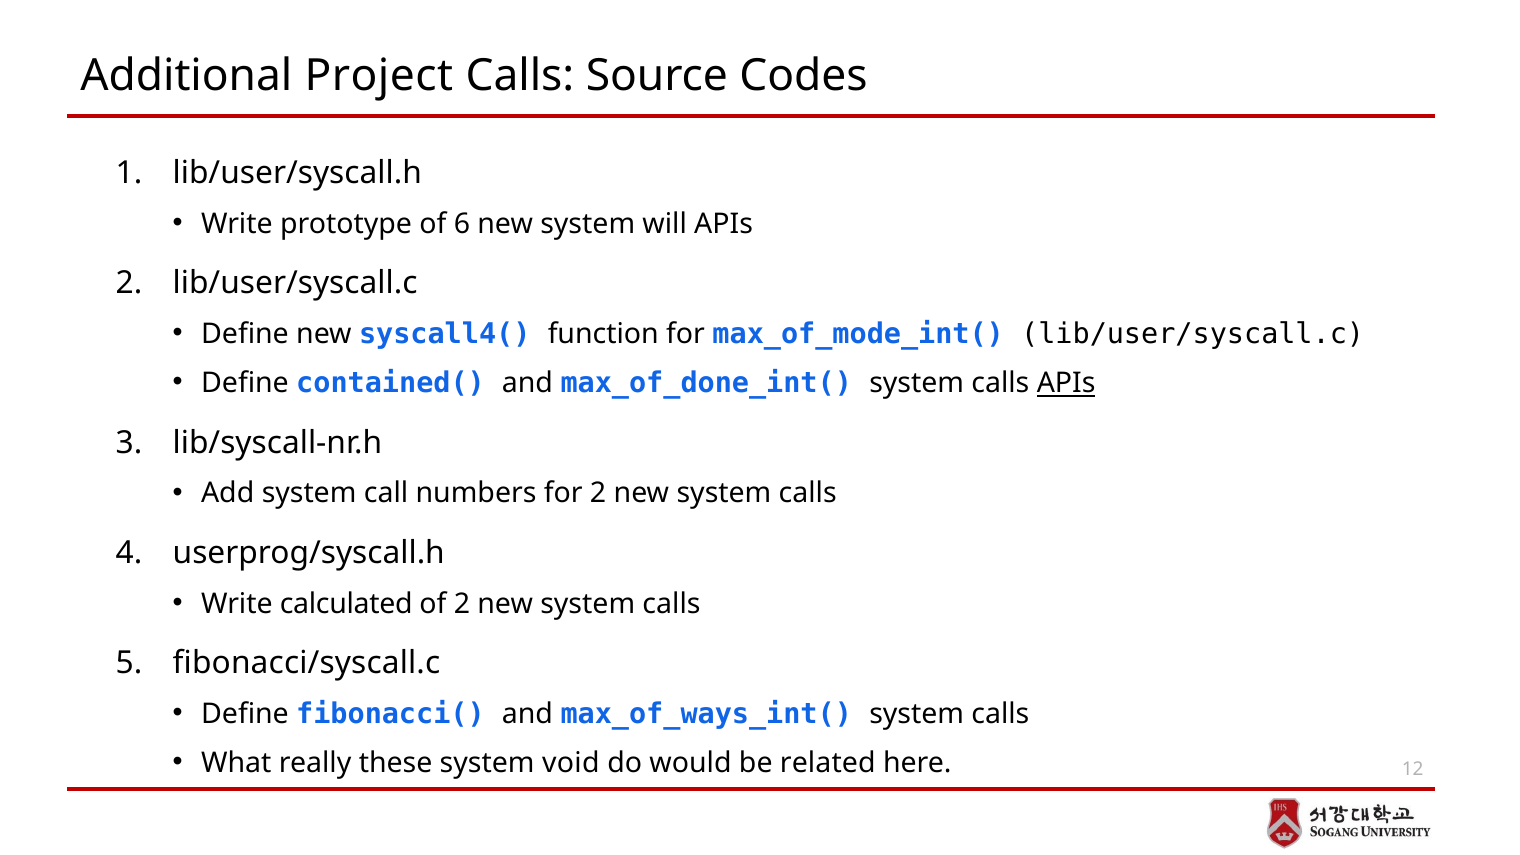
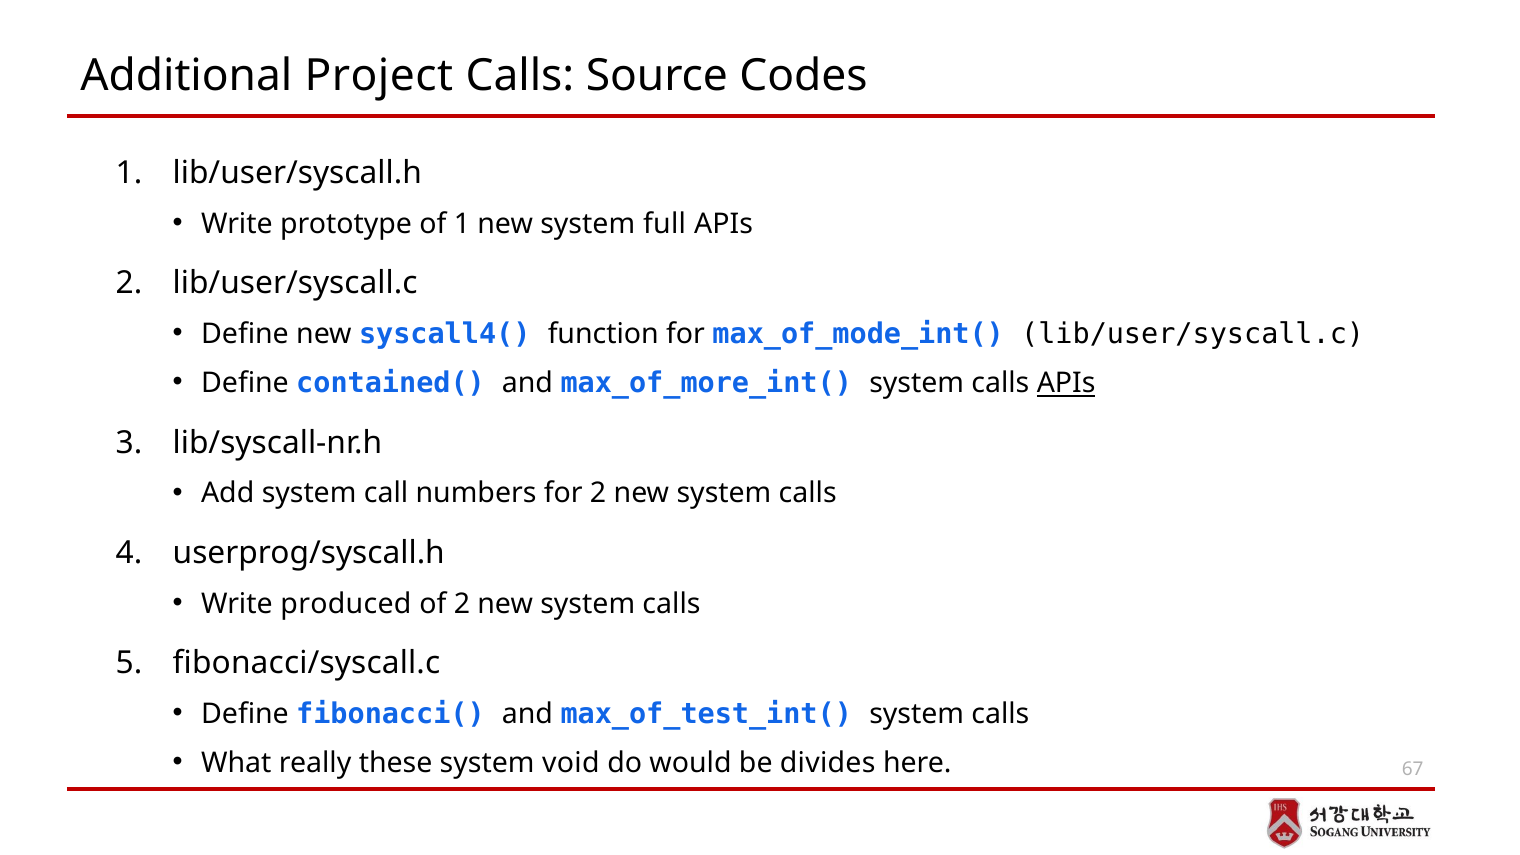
of 6: 6 -> 1
will: will -> full
max_of_done_int(: max_of_done_int( -> max_of_more_int(
calculated: calculated -> produced
max_of_ways_int(: max_of_ways_int( -> max_of_test_int(
related: related -> divides
12: 12 -> 67
